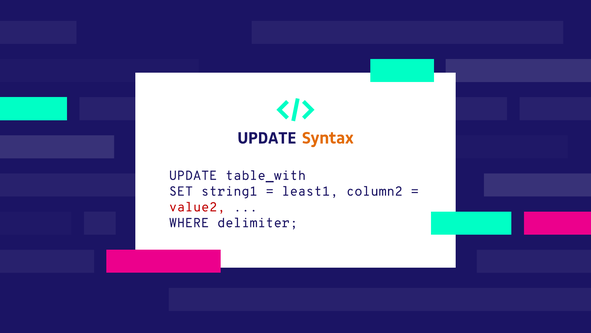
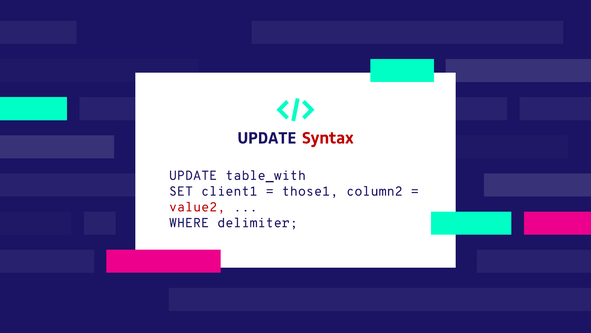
Syntax colour: orange -> red
string1: string1 -> client1
least1: least1 -> those1
